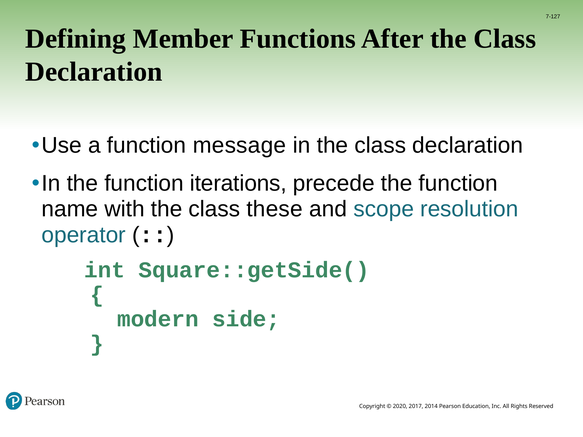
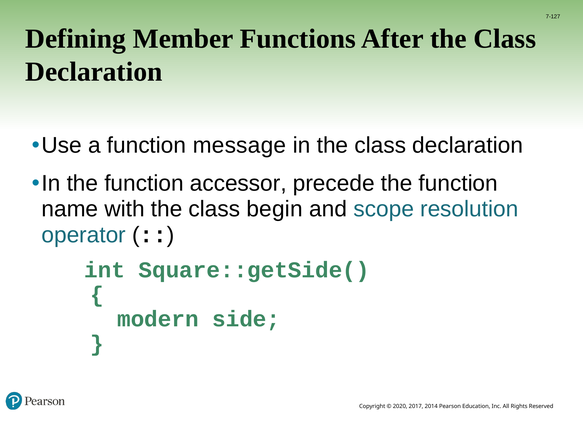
iterations: iterations -> accessor
these: these -> begin
